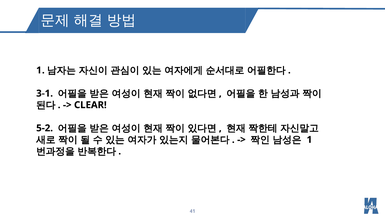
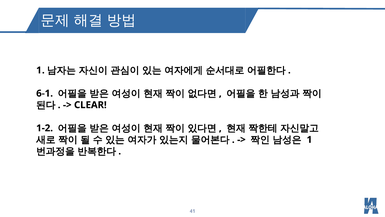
3-1: 3-1 -> 6-1
5-2: 5-2 -> 1-2
